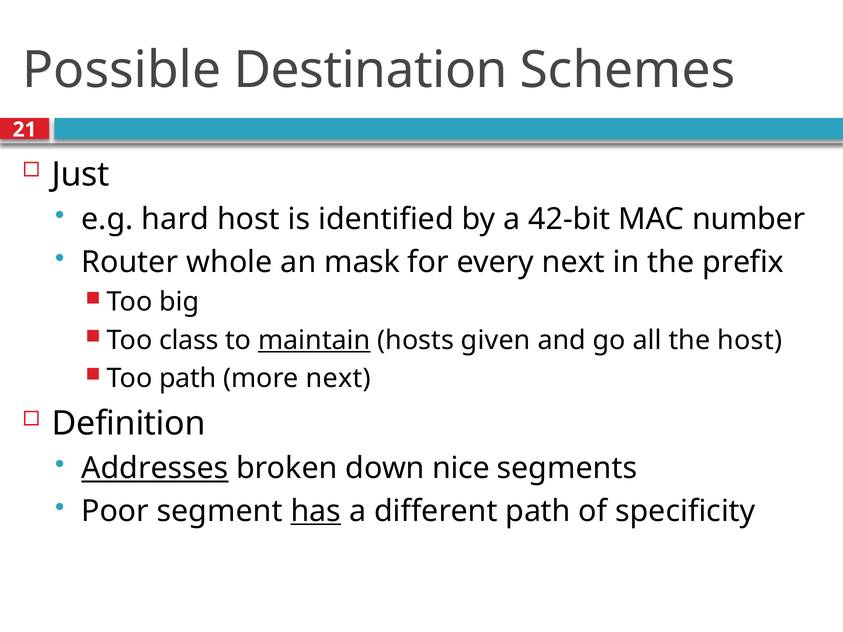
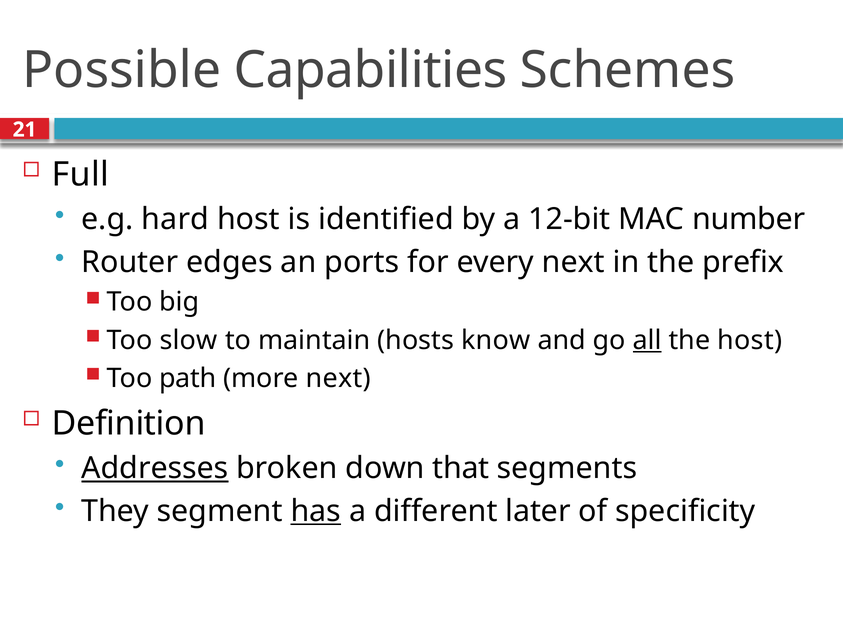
Destination: Destination -> Capabilities
Just: Just -> Full
42-bit: 42-bit -> 12-bit
whole: whole -> edges
mask: mask -> ports
class: class -> slow
maintain underline: present -> none
given: given -> know
all underline: none -> present
nice: nice -> that
Poor: Poor -> They
different path: path -> later
